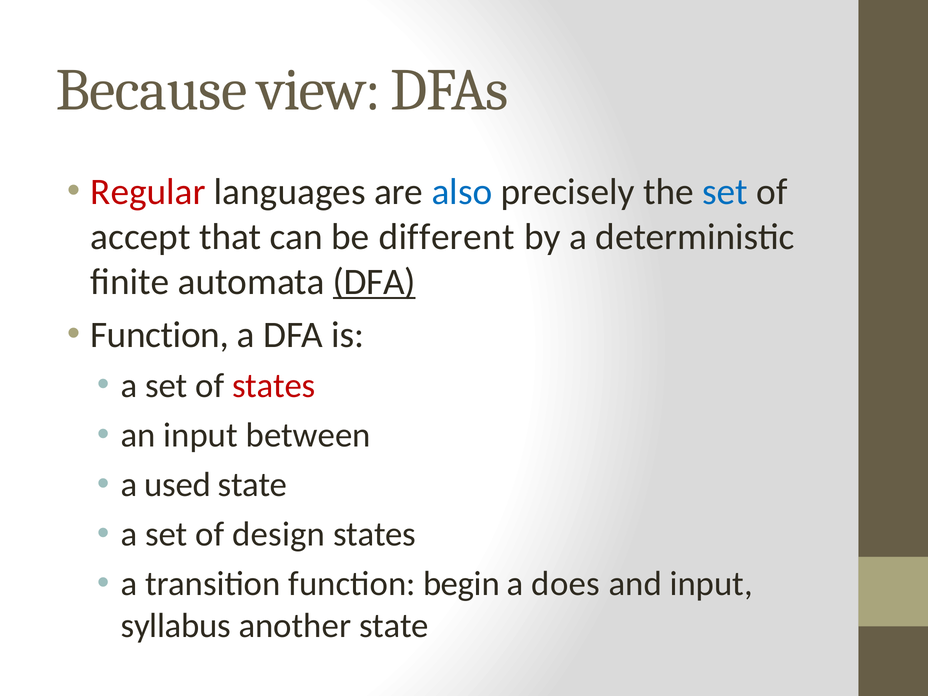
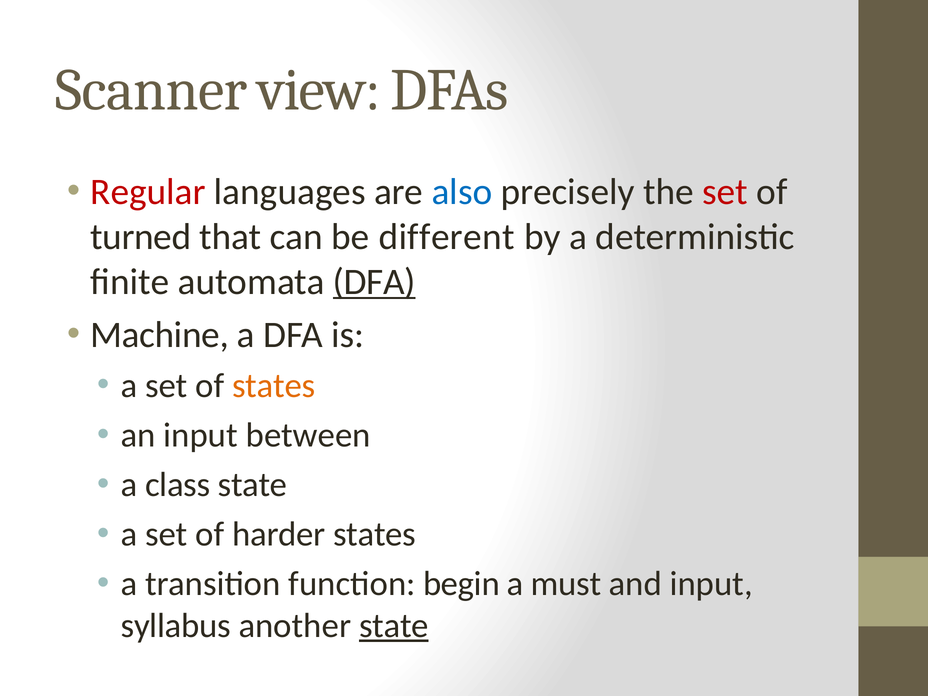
Because: Because -> Scanner
set at (725, 192) colour: blue -> red
accept: accept -> turned
Function at (160, 335): Function -> Machine
states at (274, 386) colour: red -> orange
used: used -> class
design: design -> harder
does: does -> must
state at (394, 626) underline: none -> present
